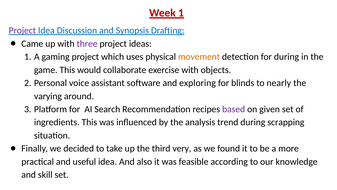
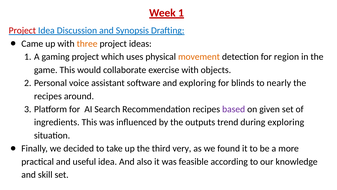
Project at (22, 30) colour: purple -> red
three colour: purple -> orange
for during: during -> region
varying at (48, 96): varying -> recipes
analysis: analysis -> outputs
during scrapping: scrapping -> exploring
